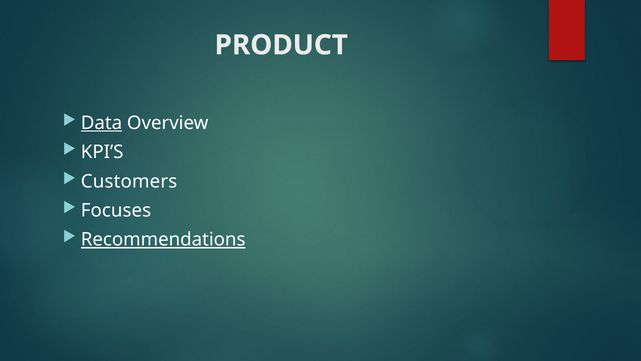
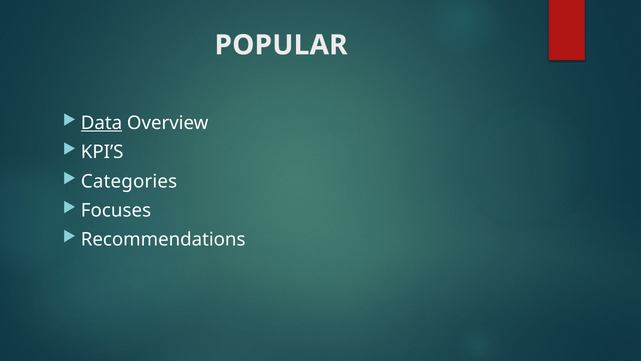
PRODUCT: PRODUCT -> POPULAR
Customers: Customers -> Categories
Recommendations underline: present -> none
